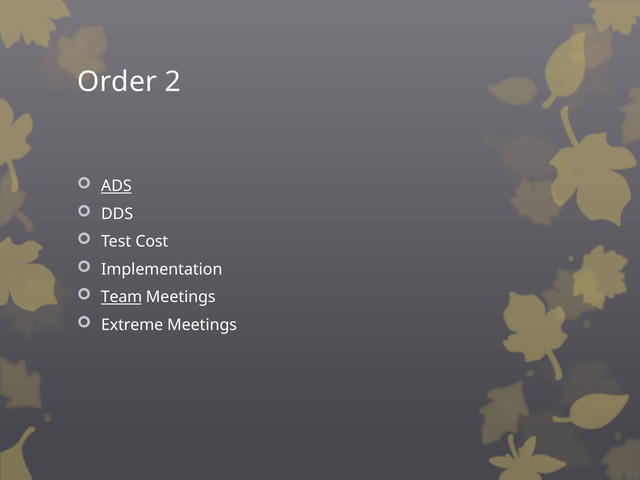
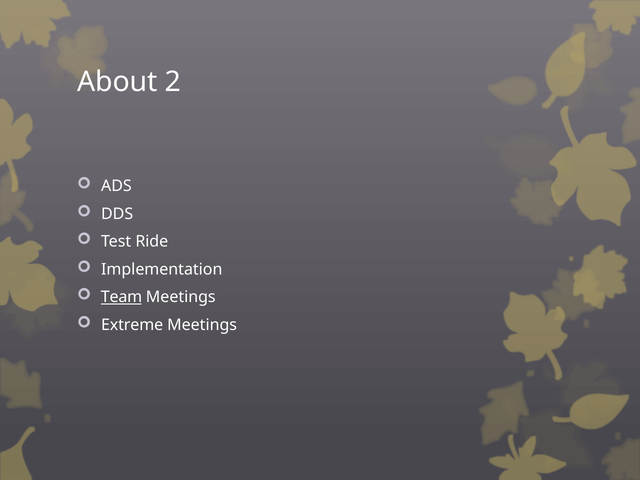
Order: Order -> About
ADS underline: present -> none
Cost: Cost -> Ride
